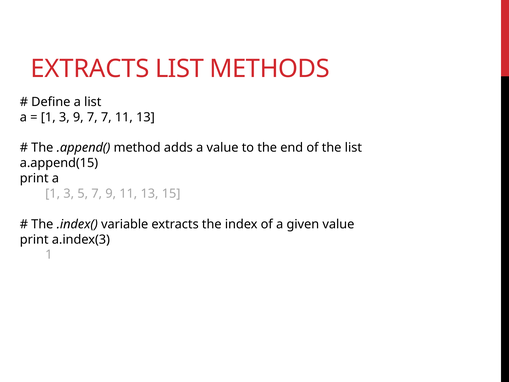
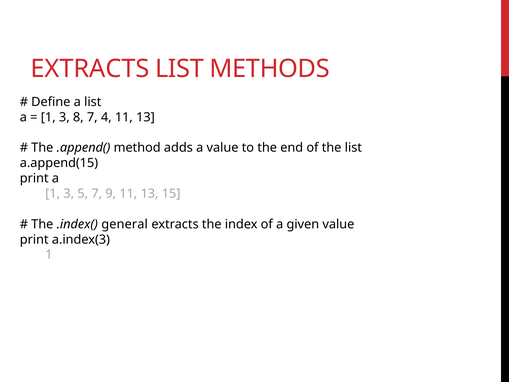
3 9: 9 -> 8
7 7: 7 -> 4
variable: variable -> general
